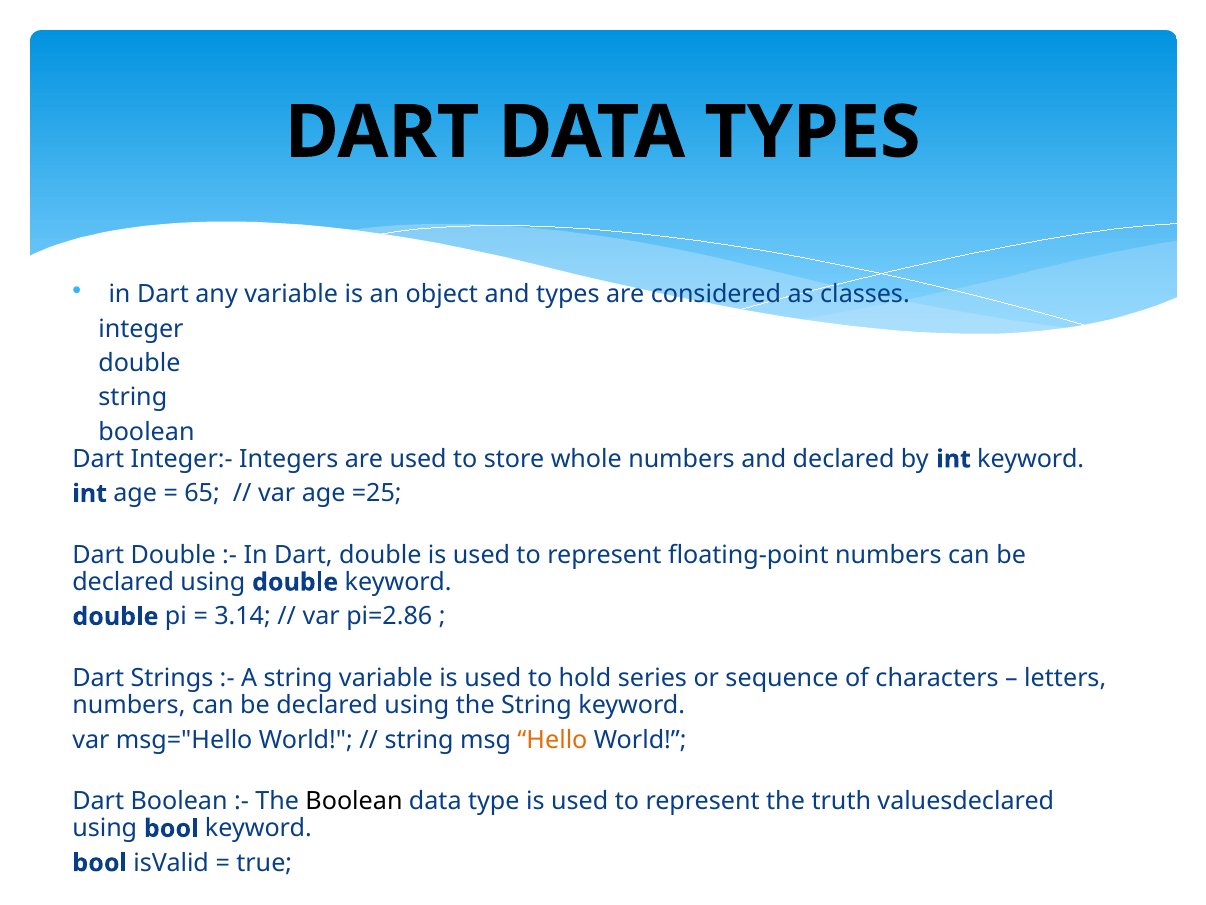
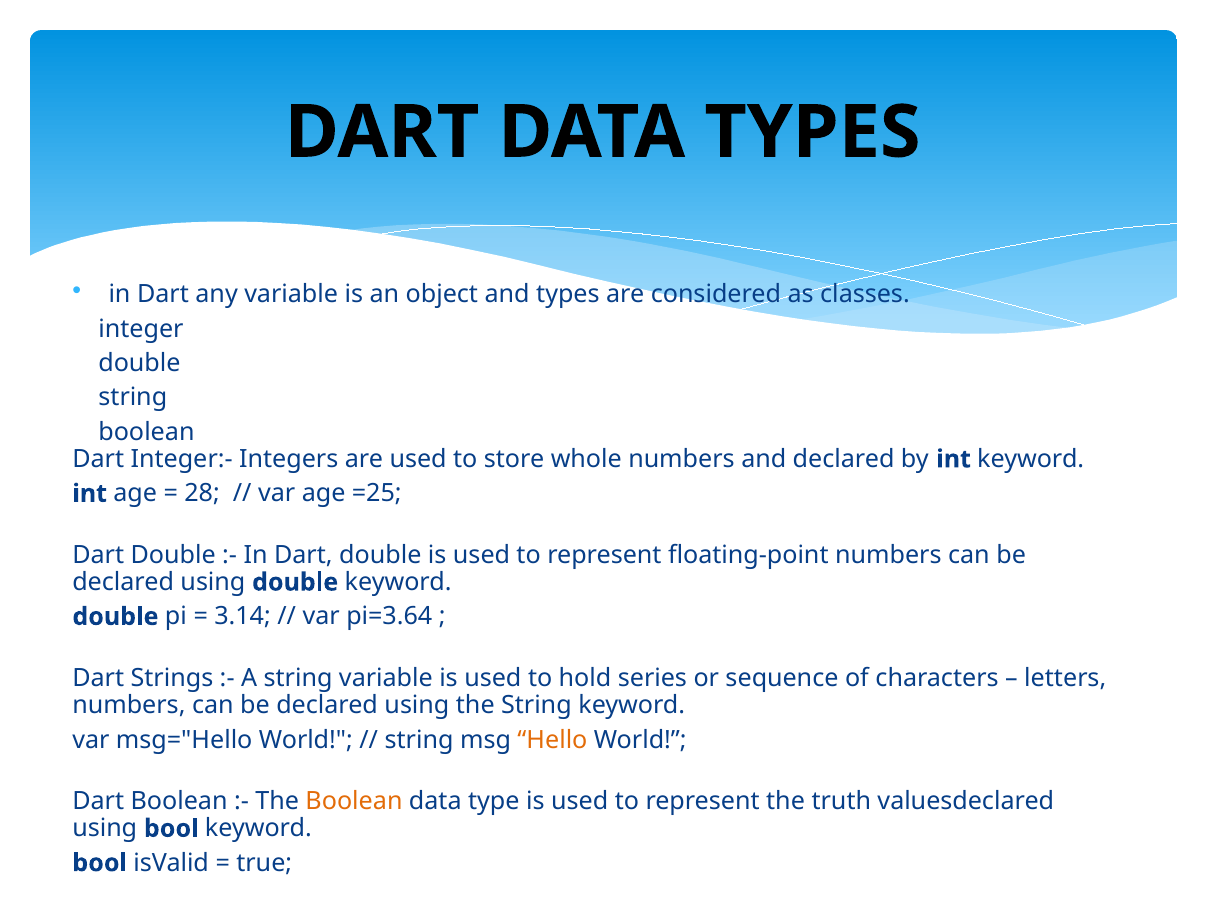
65: 65 -> 28
pi=2.86: pi=2.86 -> pi=3.64
Boolean at (354, 801) colour: black -> orange
